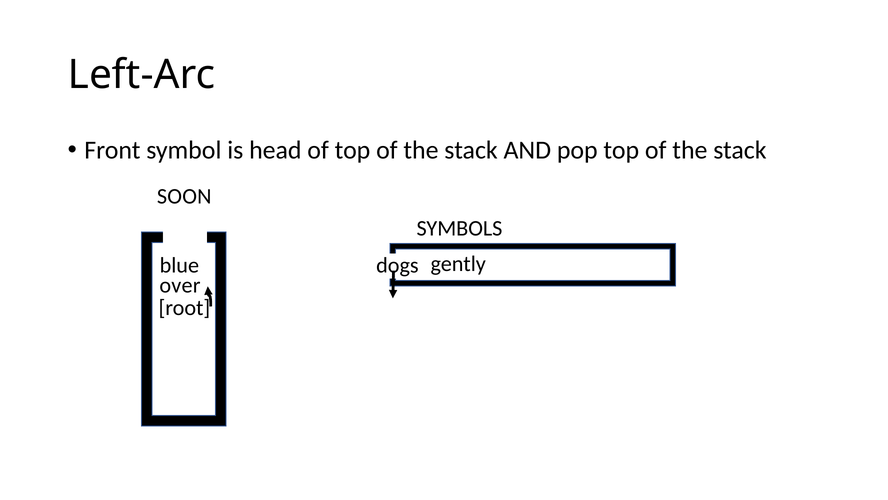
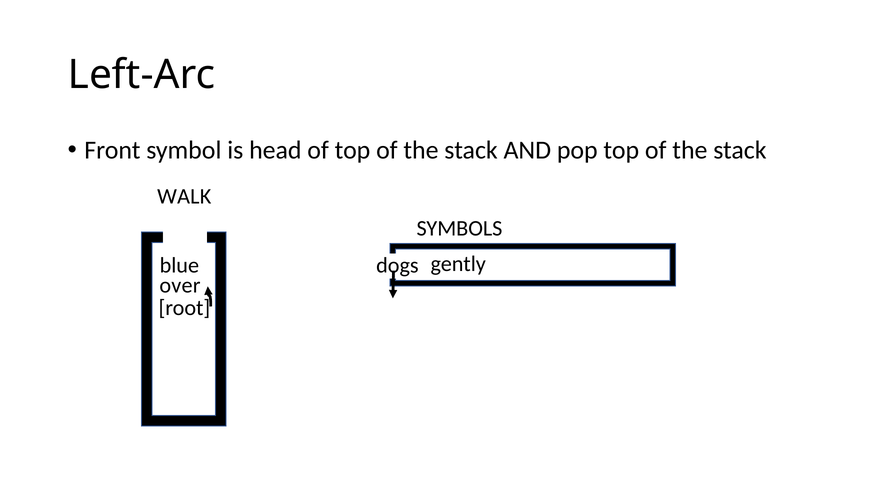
SOON: SOON -> WALK
